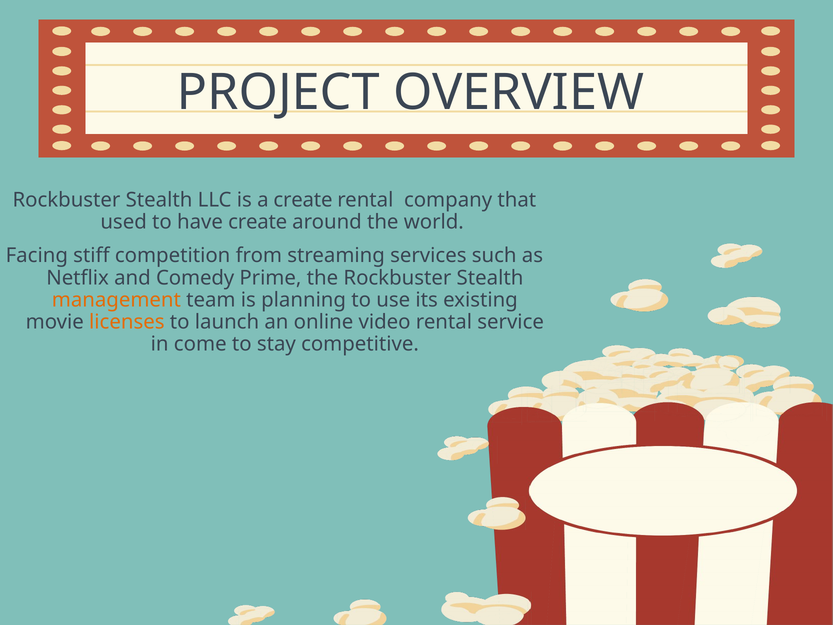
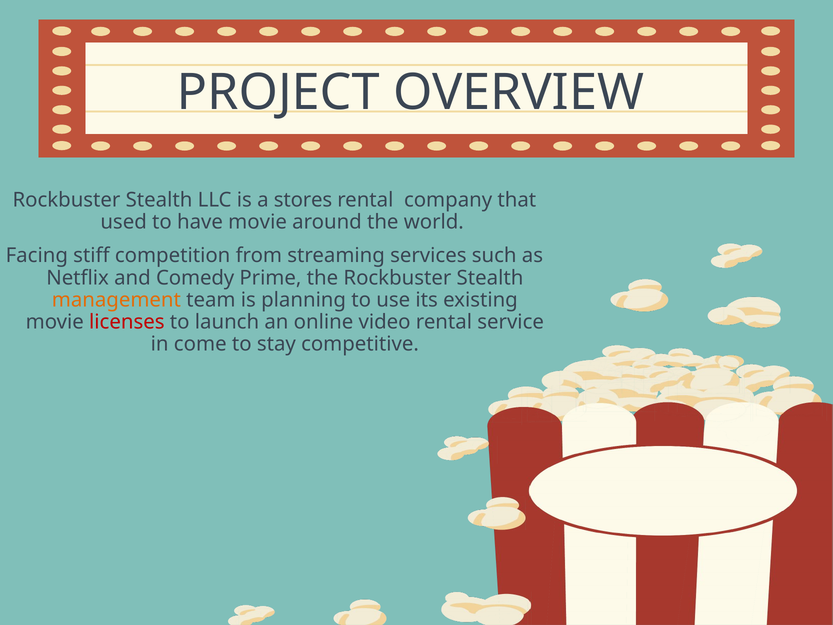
a create: create -> stores
have create: create -> movie
licenses colour: orange -> red
